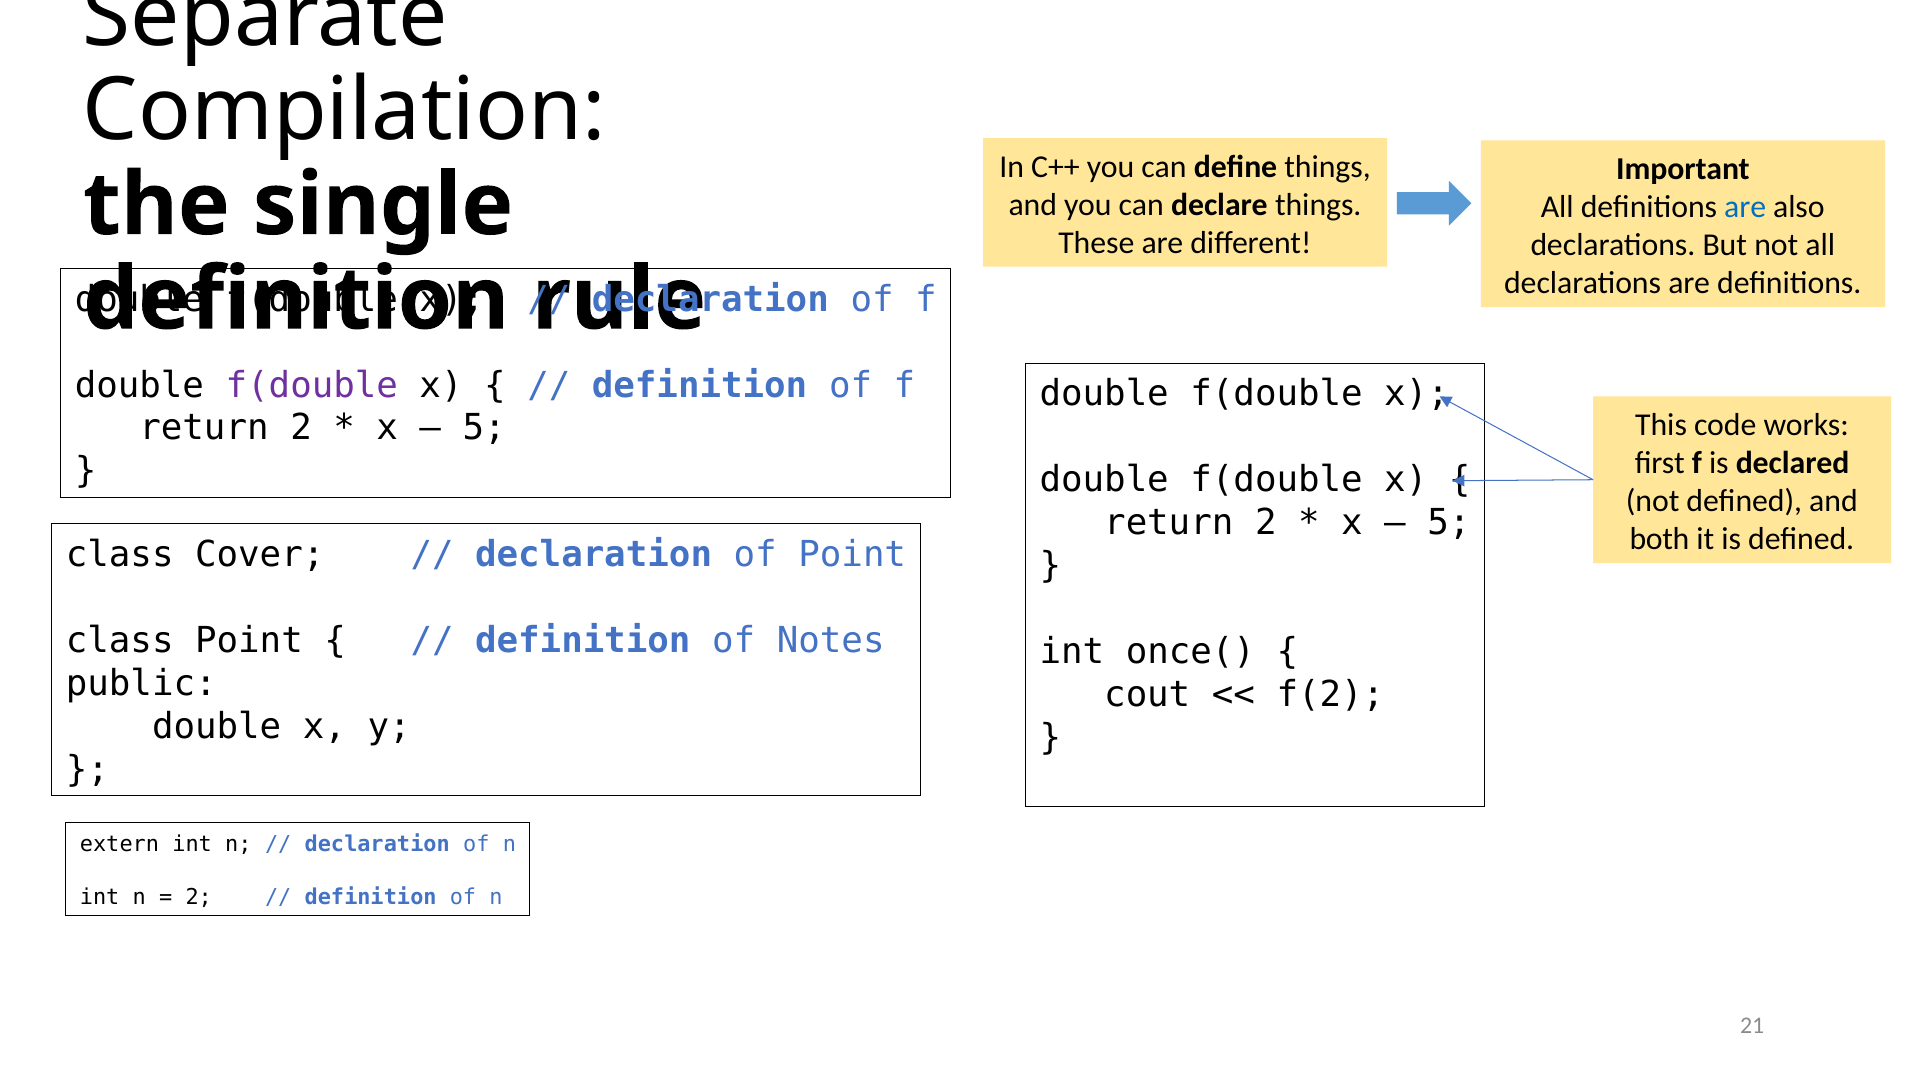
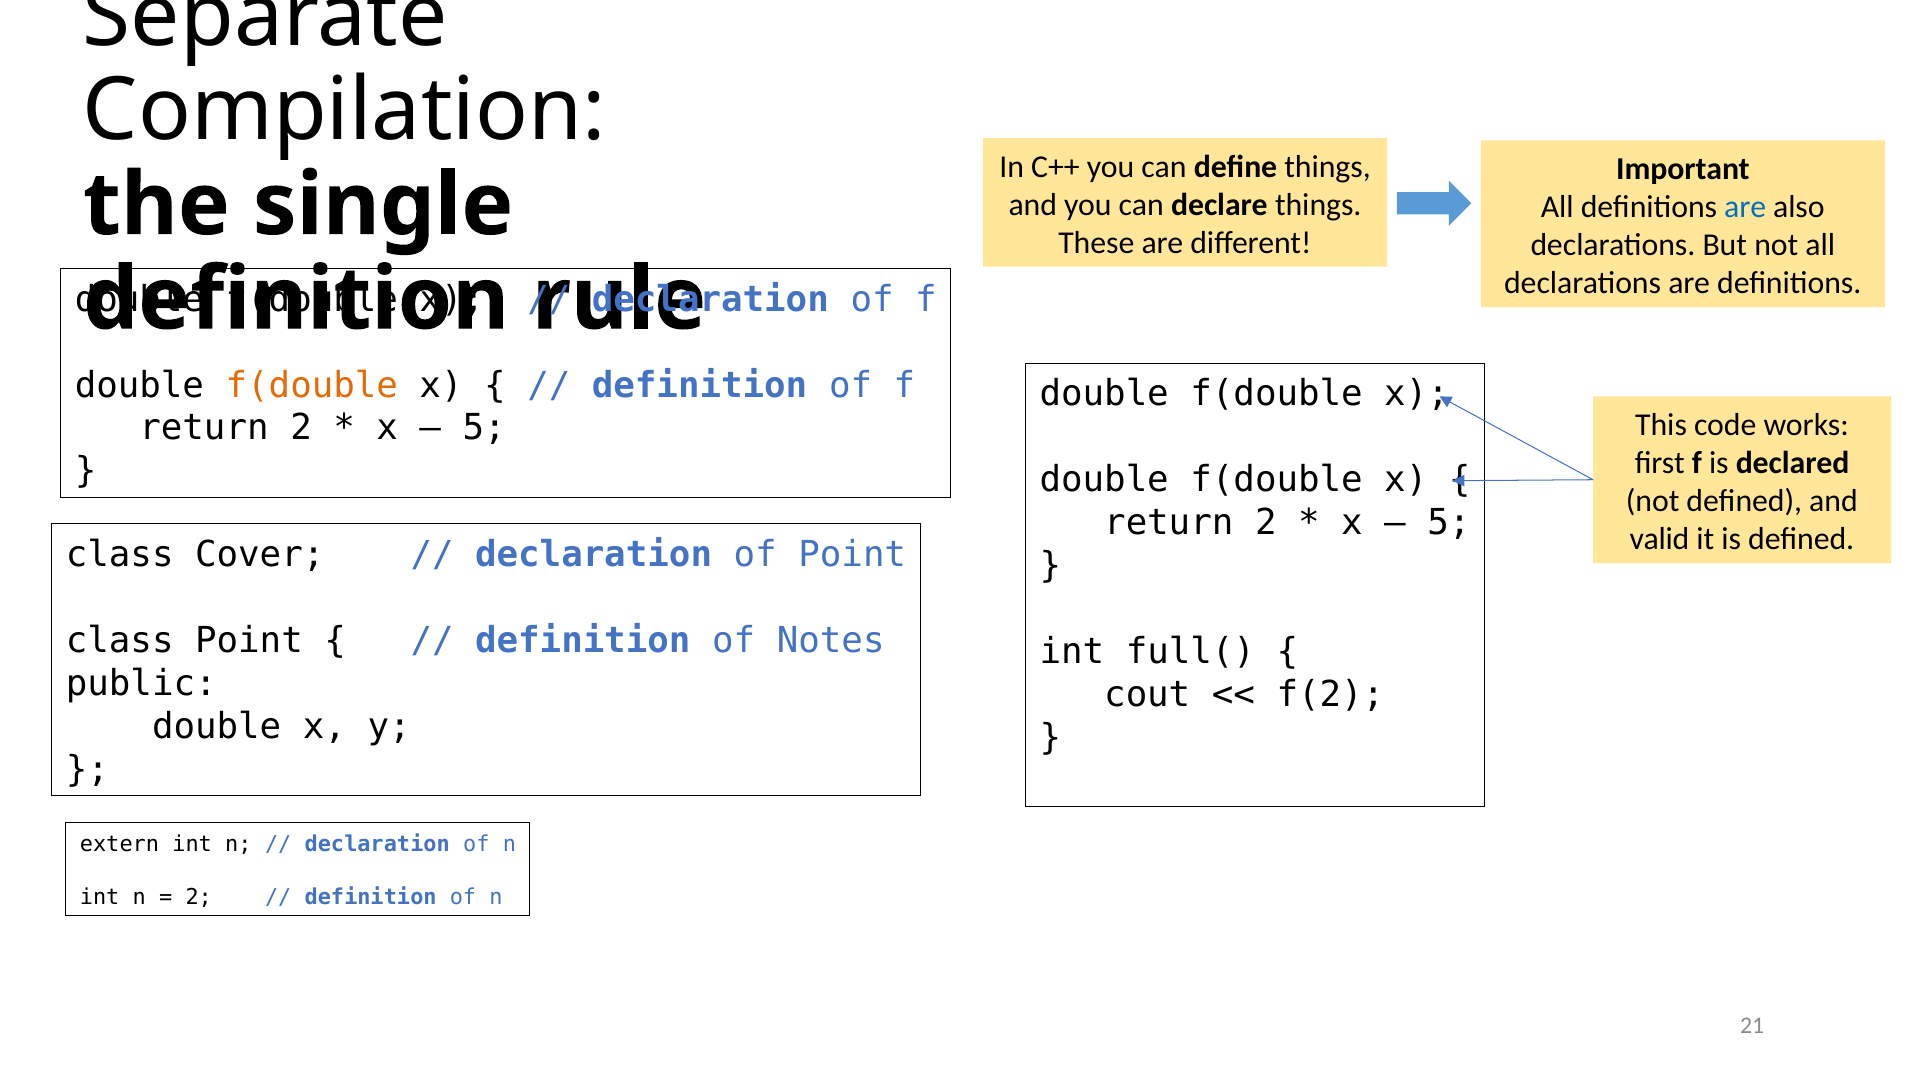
f(double at (312, 385) colour: purple -> orange
both: both -> valid
once(: once( -> full(
